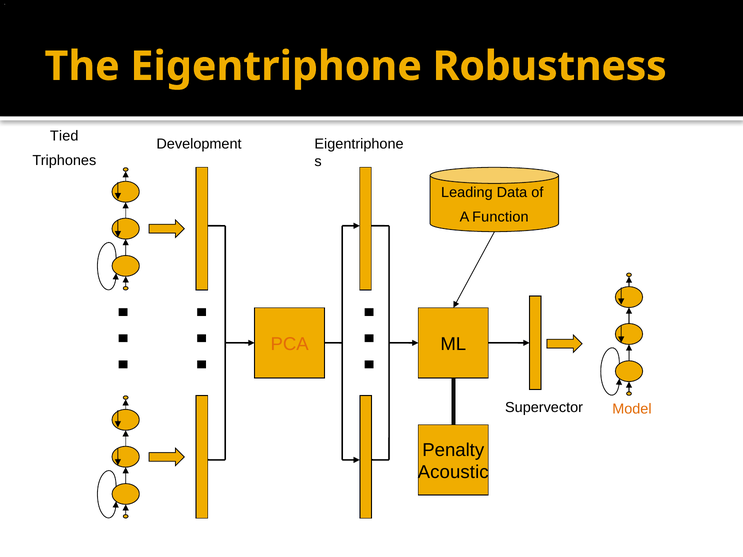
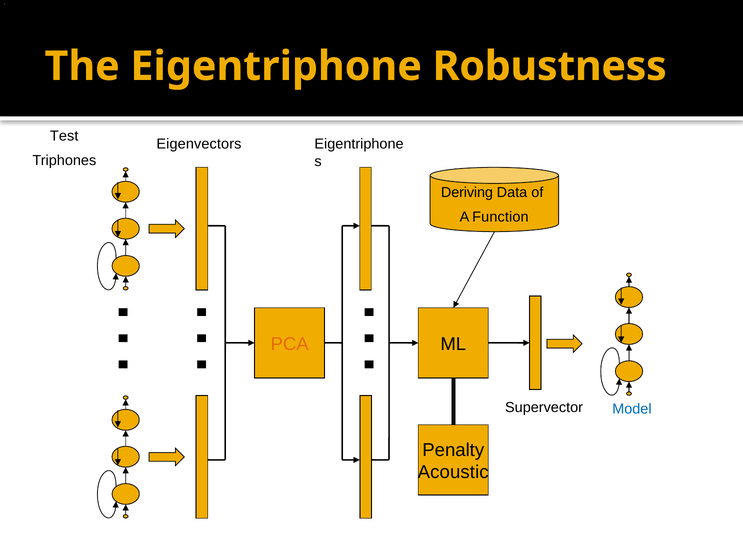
Tied: Tied -> Test
Development: Development -> Eigenvectors
Leading: Leading -> Deriving
Model colour: orange -> blue
